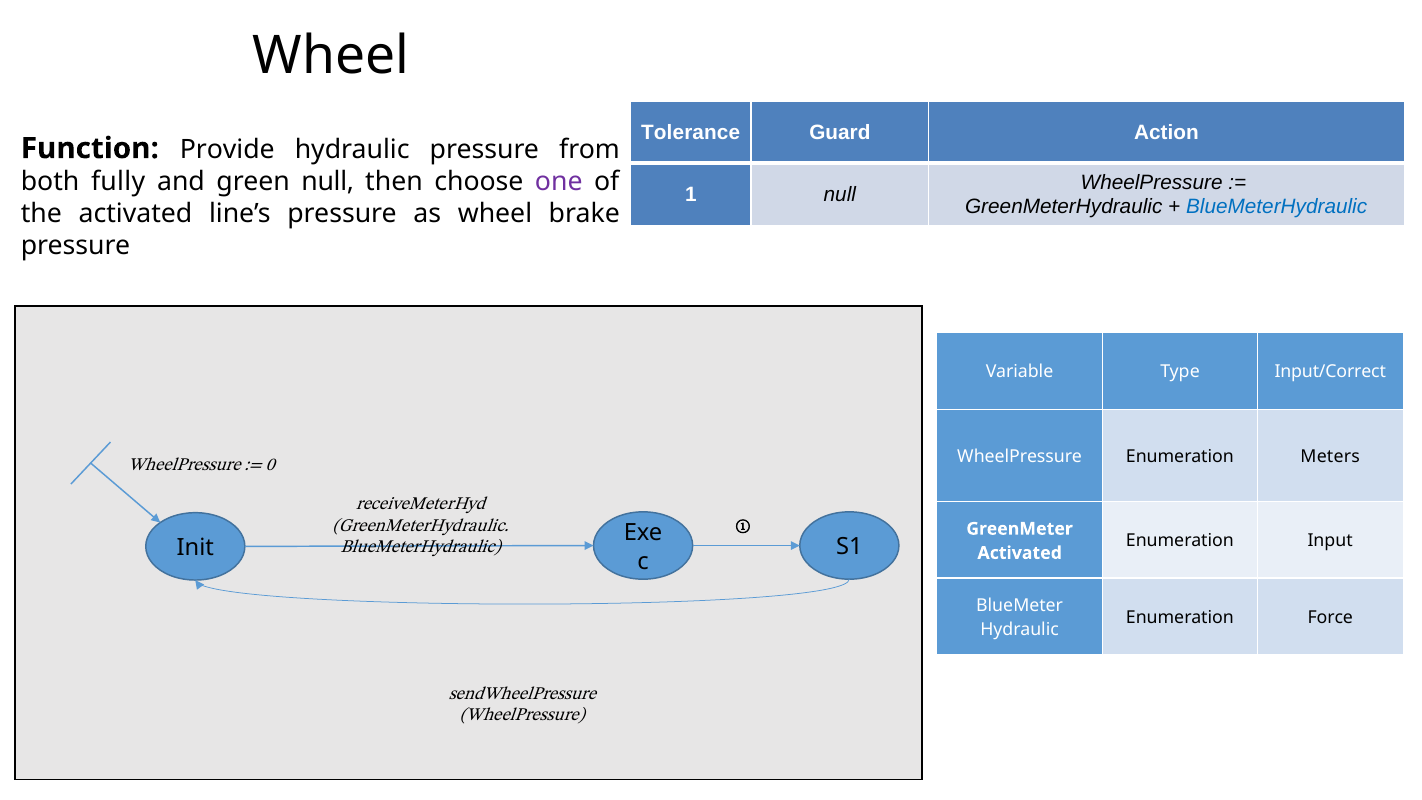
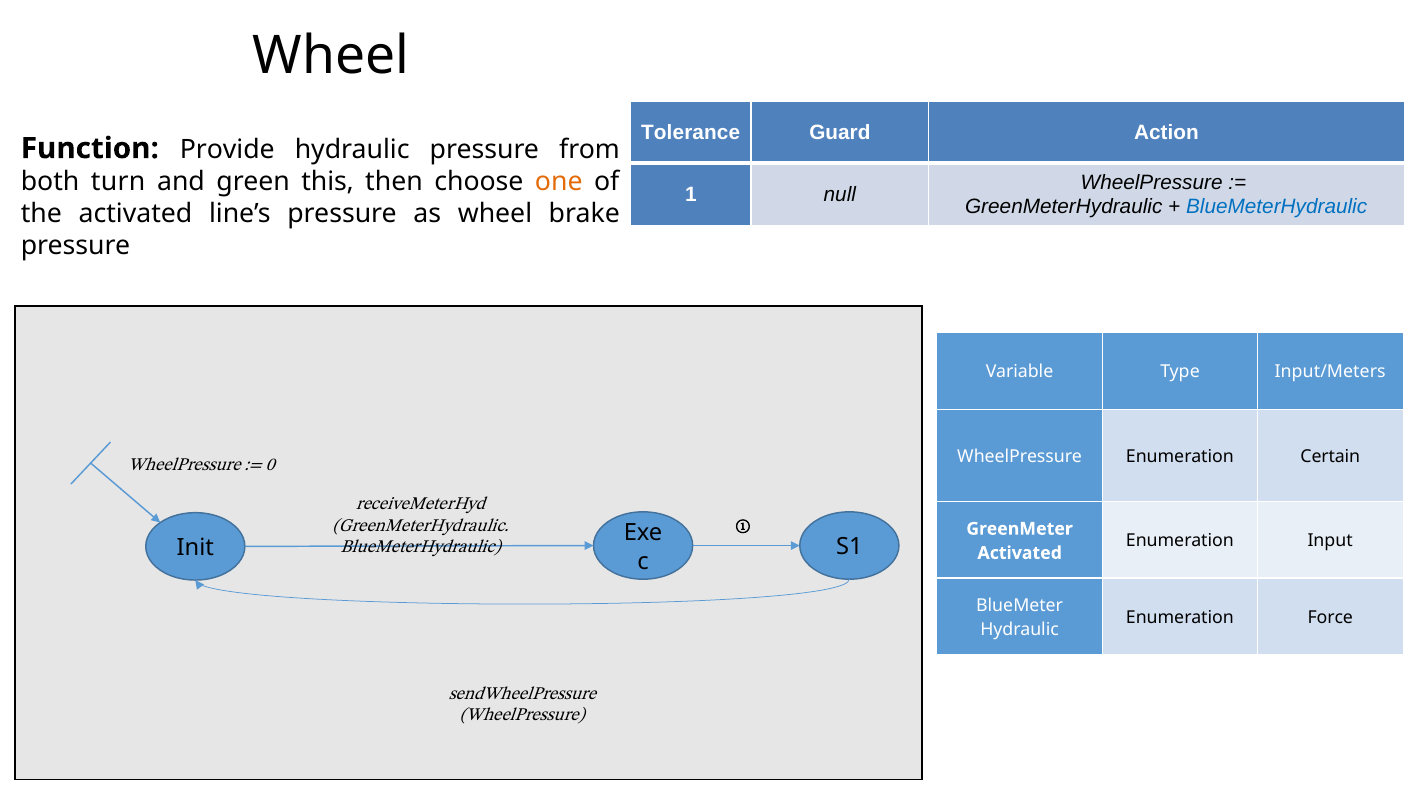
fully: fully -> turn
green null: null -> this
one colour: purple -> orange
Input/Correct: Input/Correct -> Input/Meters
Meters: Meters -> Certain
